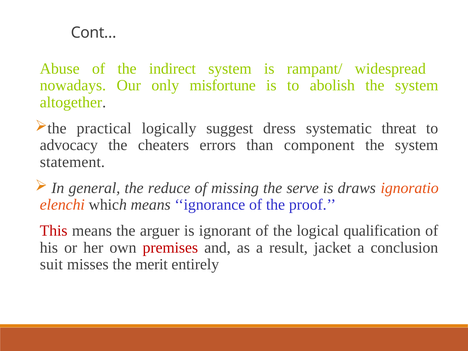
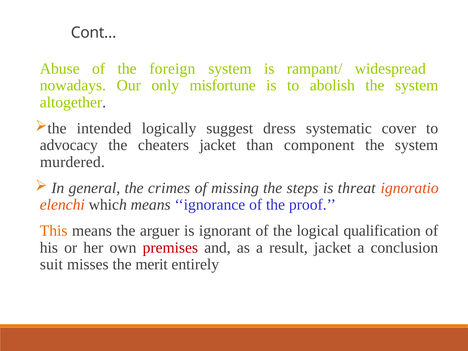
indirect: indirect -> foreign
practical: practical -> intended
threat: threat -> cover
cheaters errors: errors -> jacket
statement: statement -> murdered
reduce: reduce -> crimes
serve: serve -> steps
draws: draws -> threat
This colour: red -> orange
